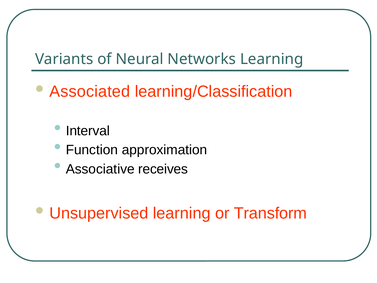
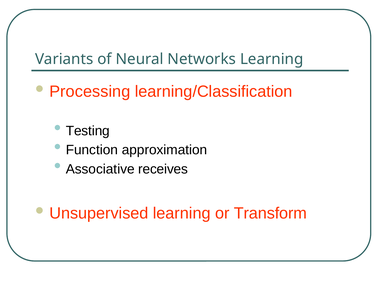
Associated: Associated -> Processing
Interval: Interval -> Testing
